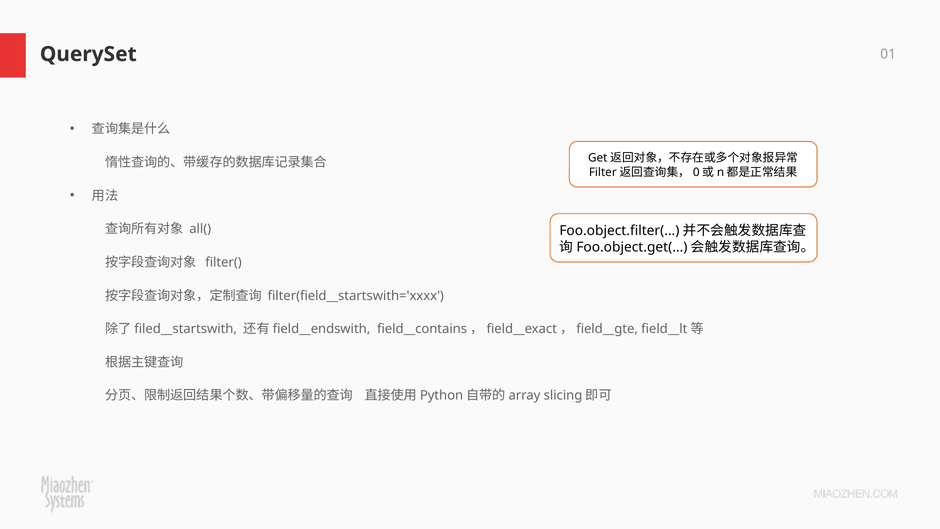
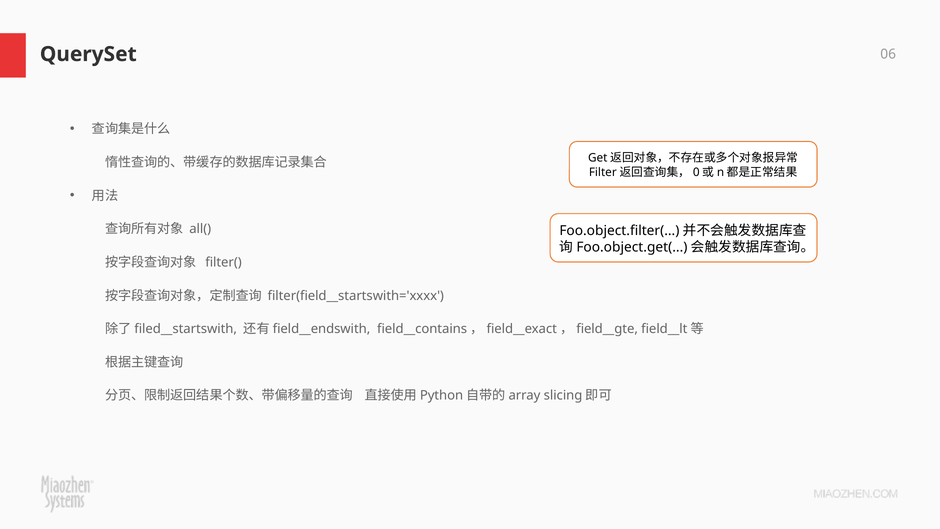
01: 01 -> 06
